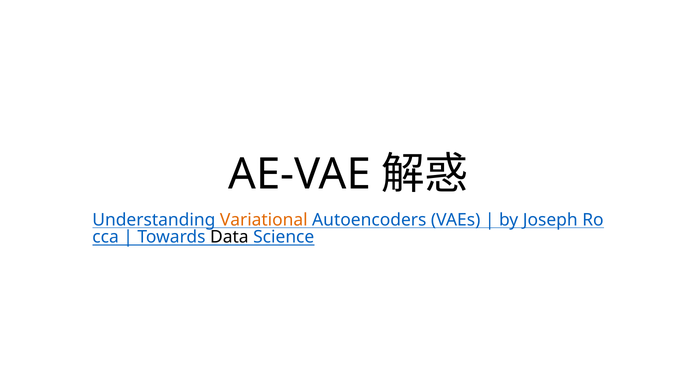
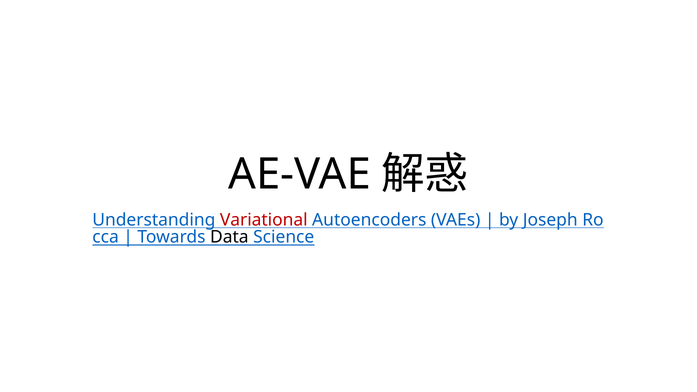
Variational colour: orange -> red
